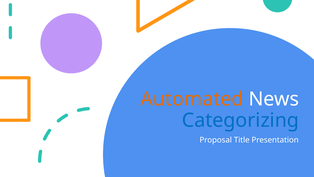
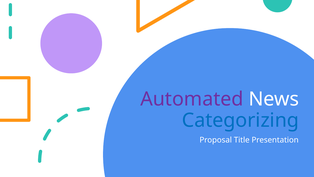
Automated colour: orange -> purple
